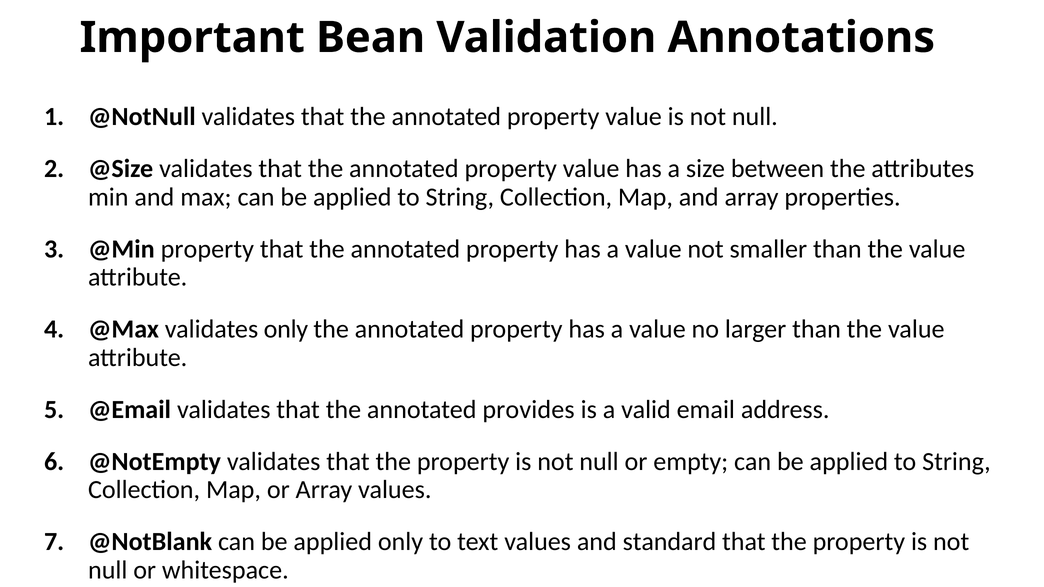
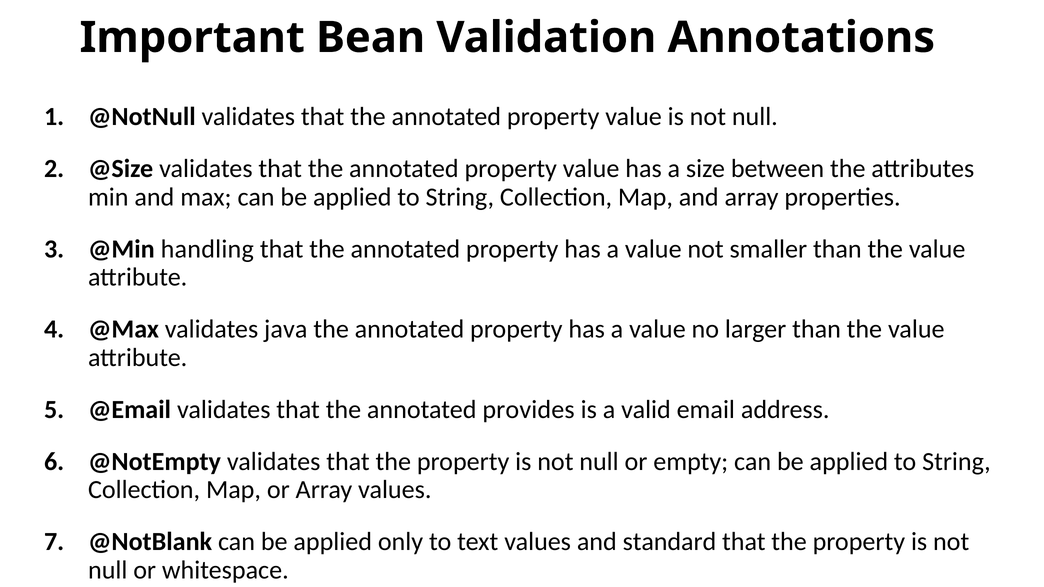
@Min property: property -> handling
validates only: only -> java
